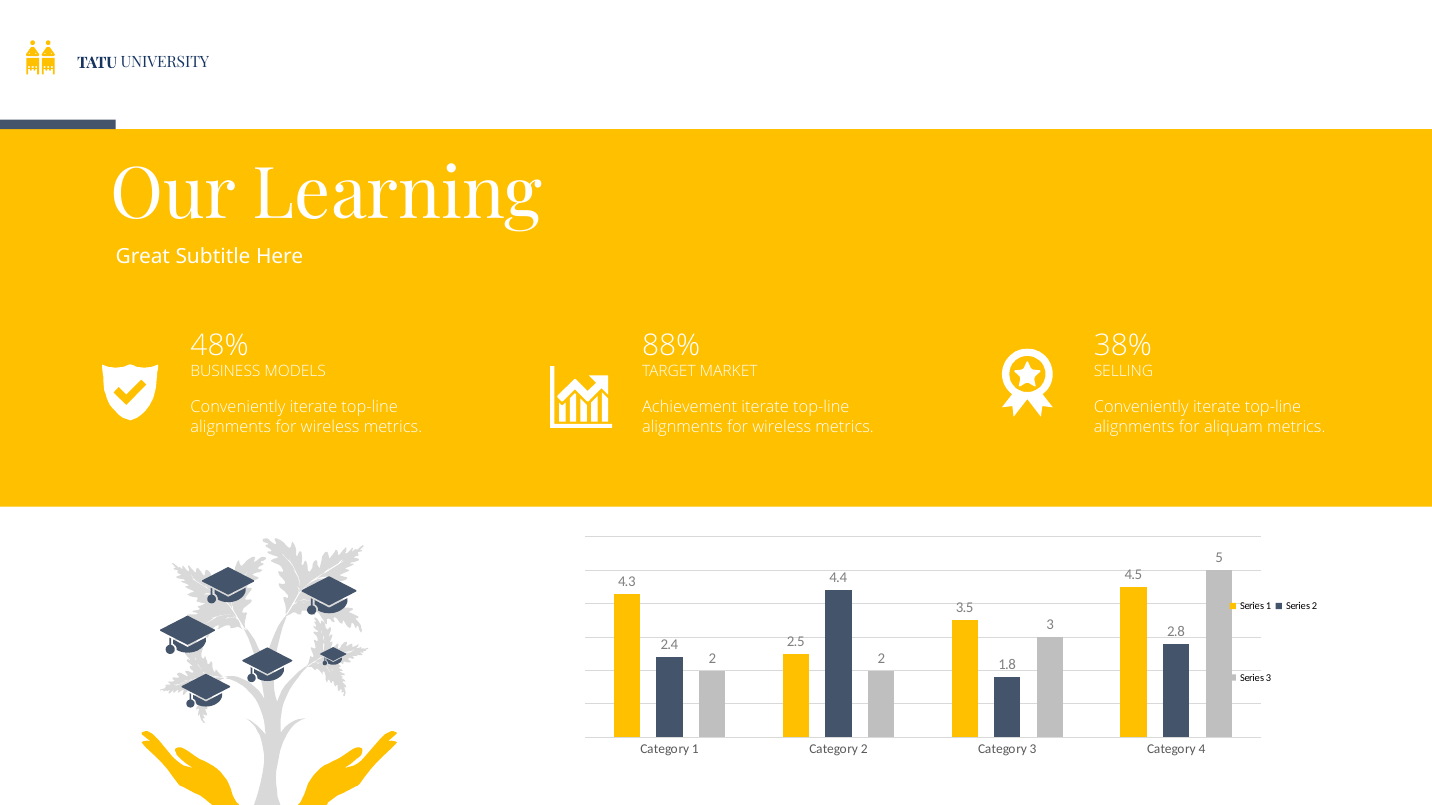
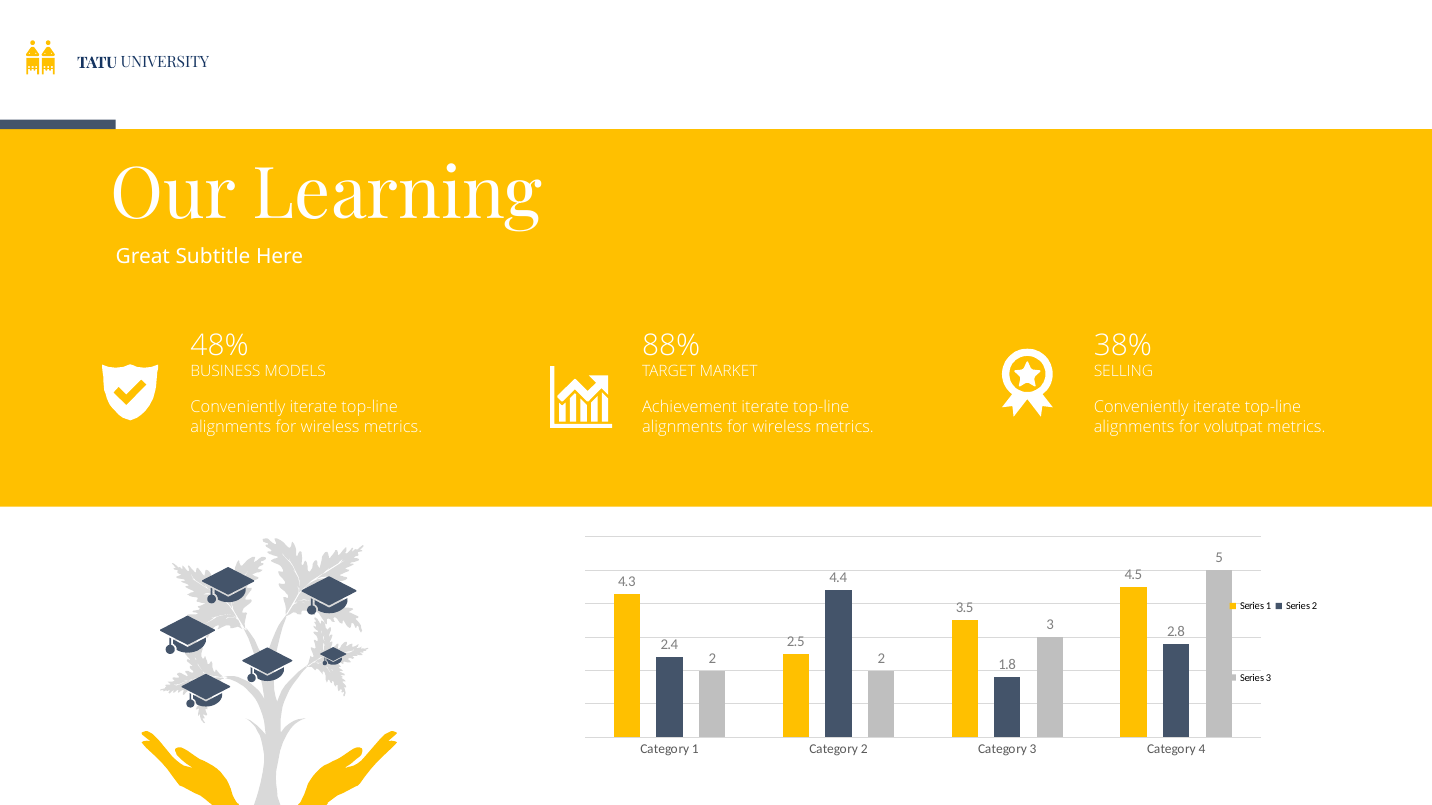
aliquam: aliquam -> volutpat
